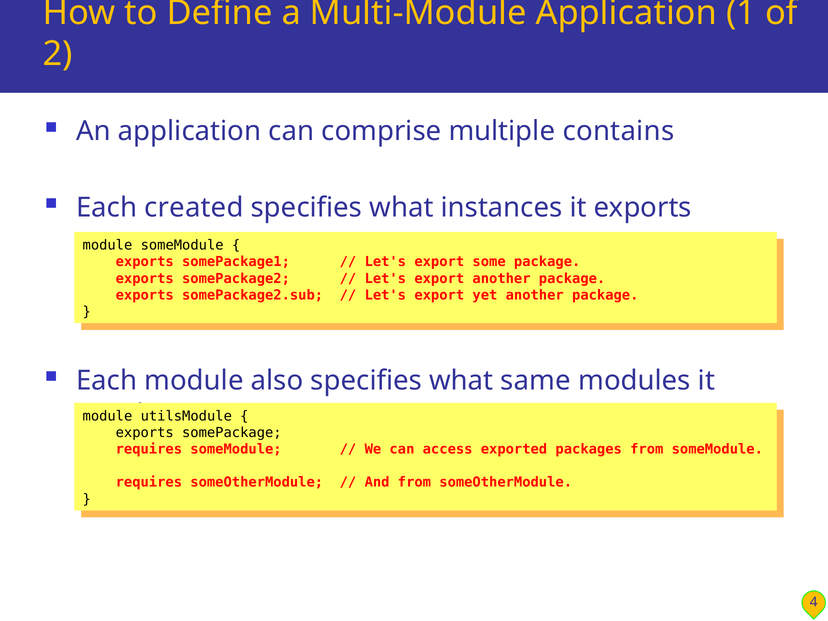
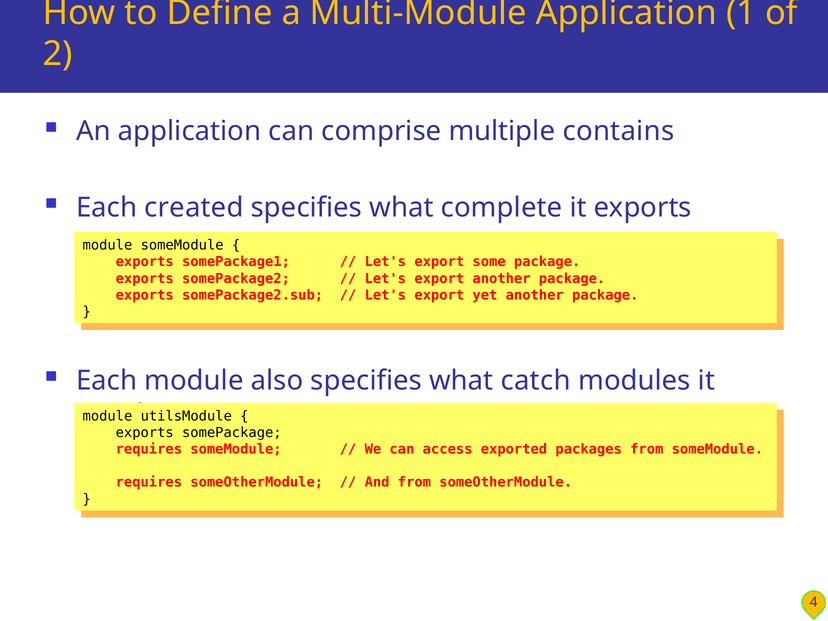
instances: instances -> complete
same: same -> catch
